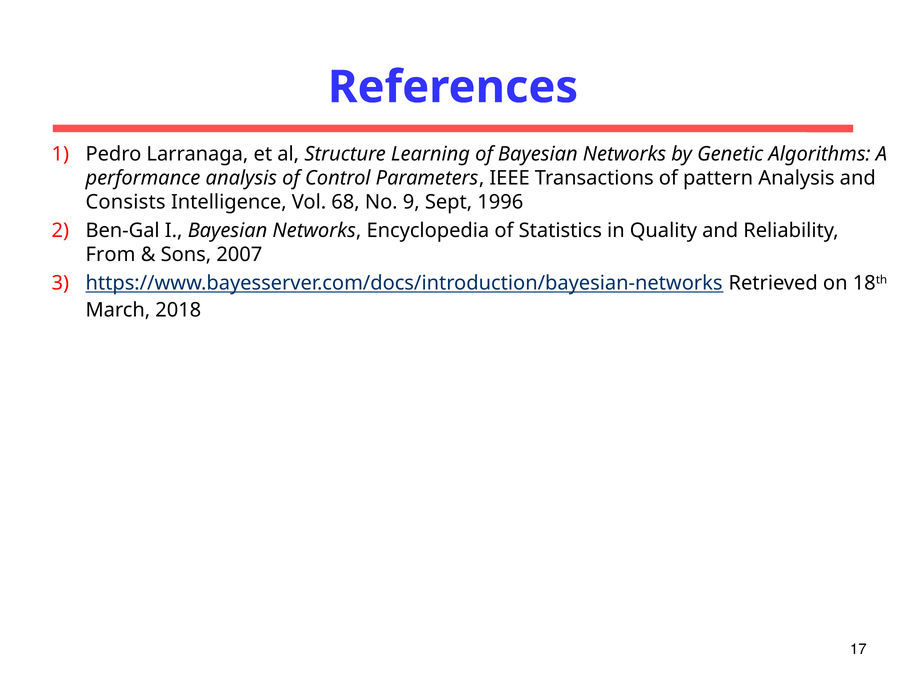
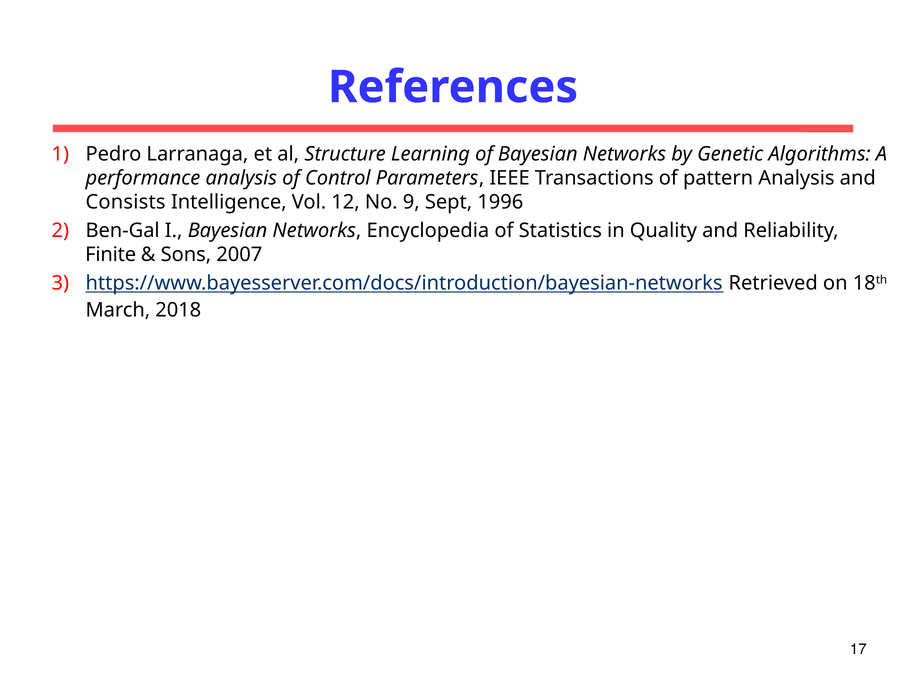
68: 68 -> 12
From: From -> Finite
